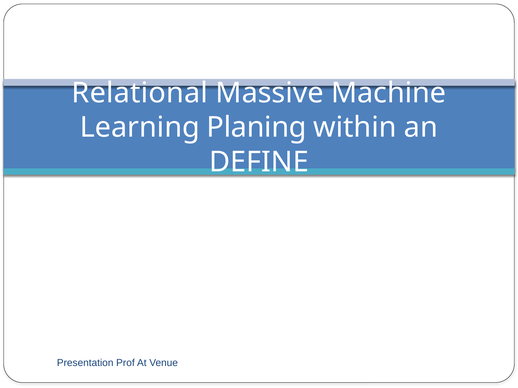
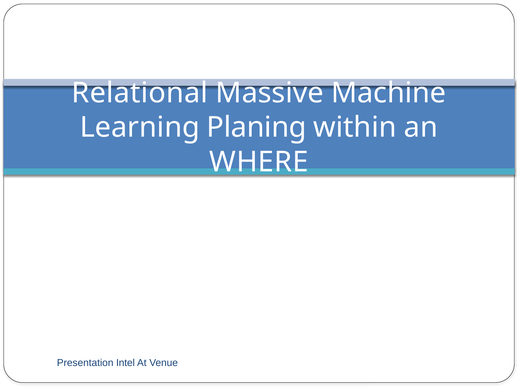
DEFINE: DEFINE -> WHERE
Prof: Prof -> Intel
